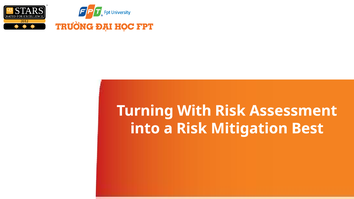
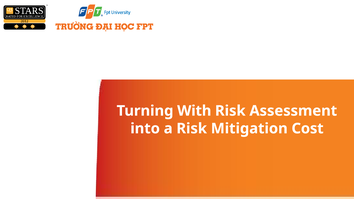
Best: Best -> Cost
